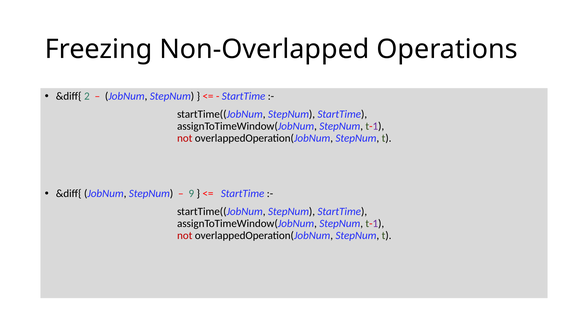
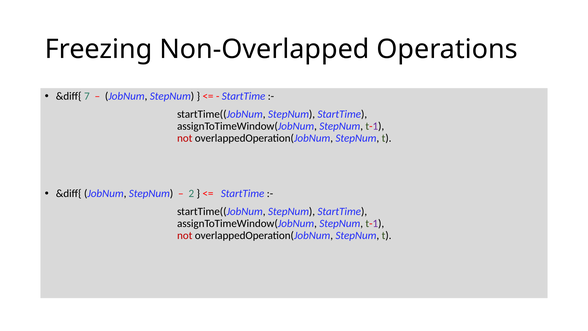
2: 2 -> 7
9: 9 -> 2
